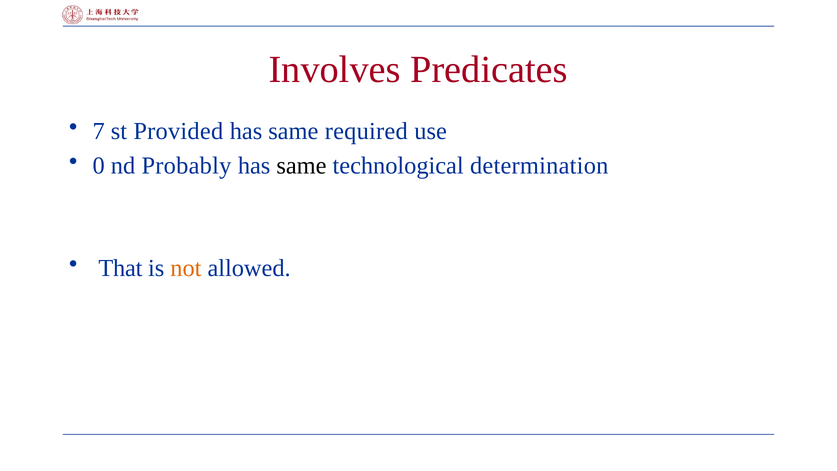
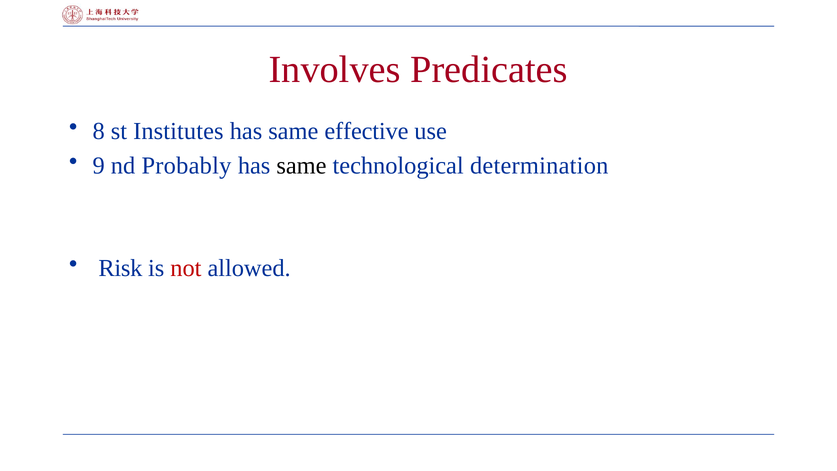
7: 7 -> 8
Provided: Provided -> Institutes
required: required -> effective
0: 0 -> 9
That: That -> Risk
not colour: orange -> red
